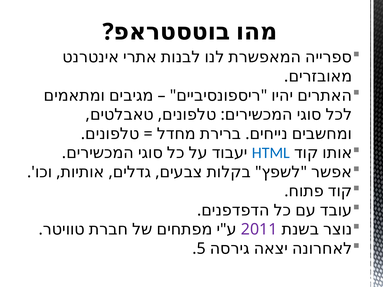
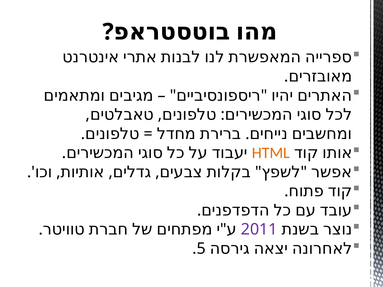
HTML colour: blue -> orange
